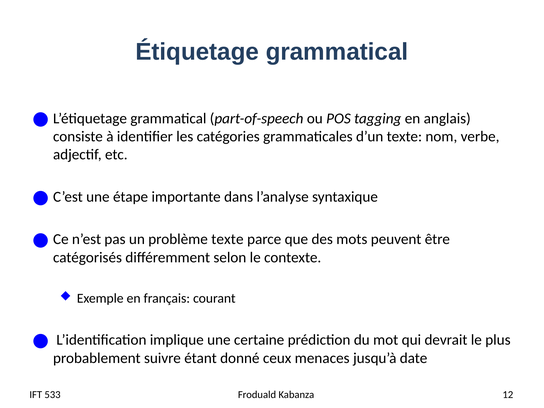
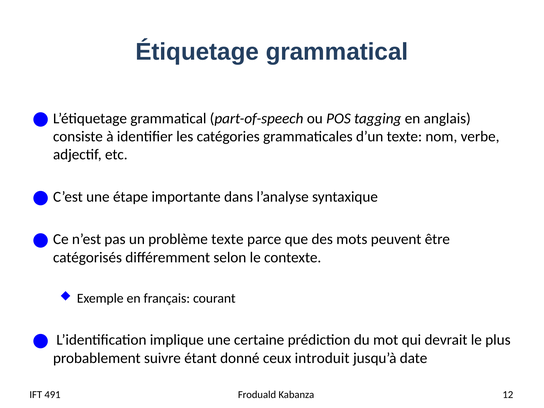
menaces: menaces -> introduit
533: 533 -> 491
